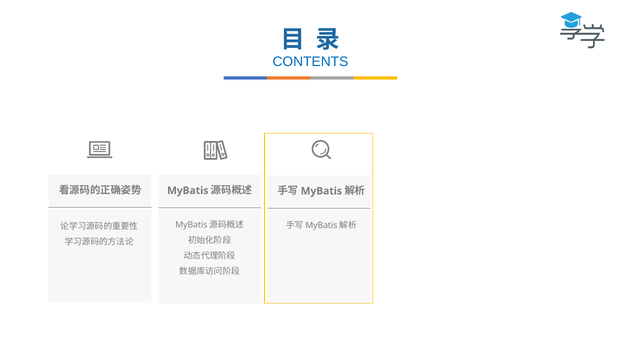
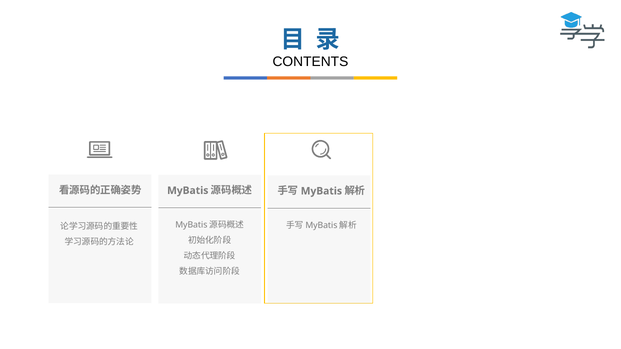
CONTENTS colour: blue -> black
